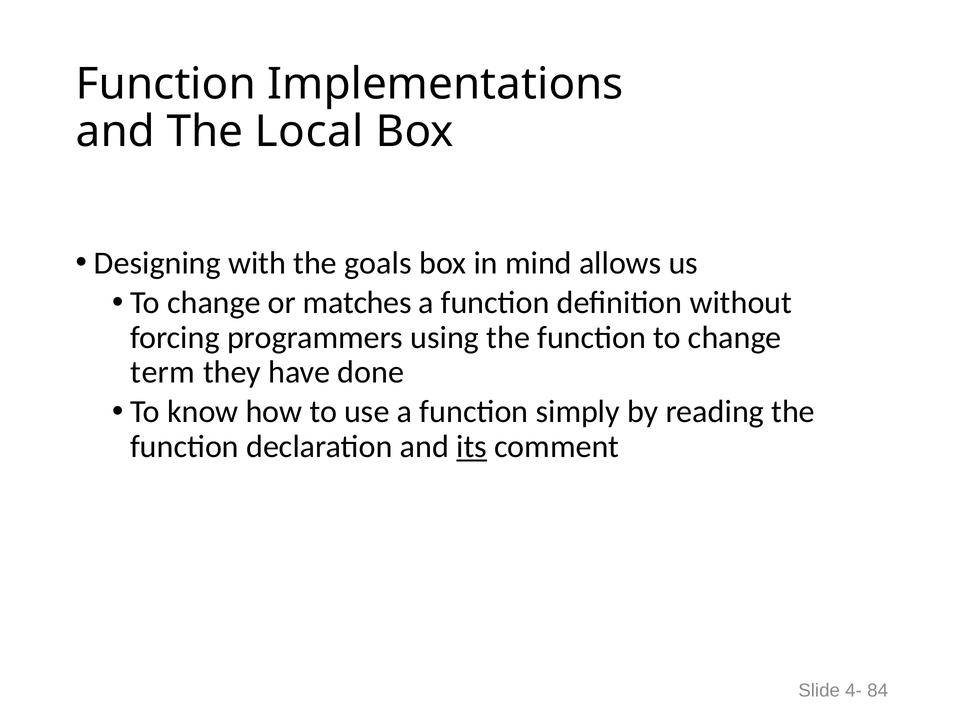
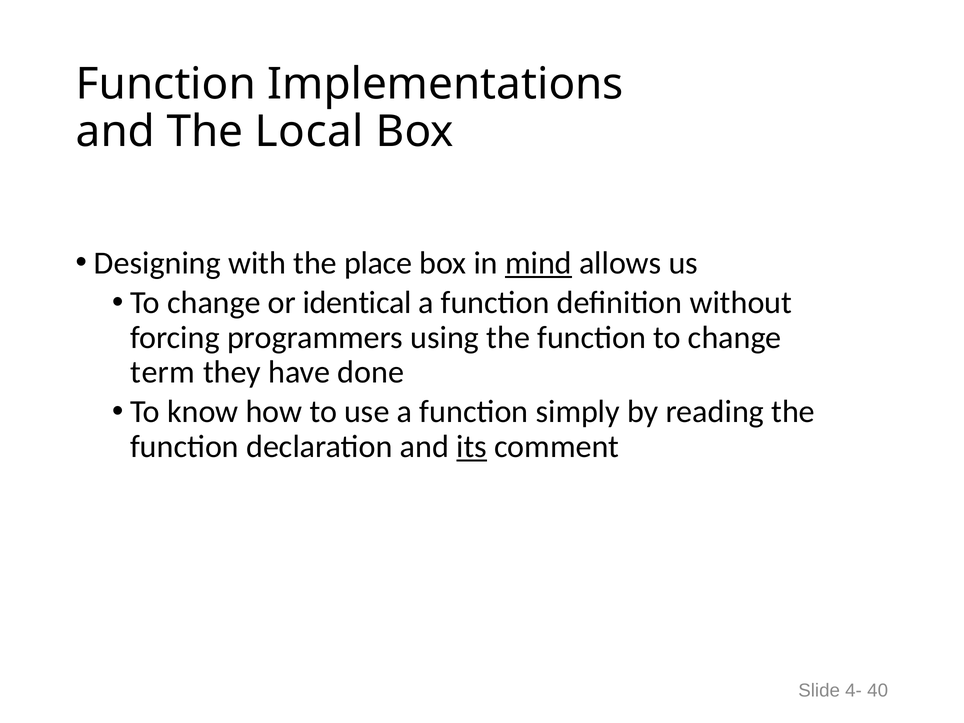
goals: goals -> place
mind underline: none -> present
matches: matches -> identical
84: 84 -> 40
